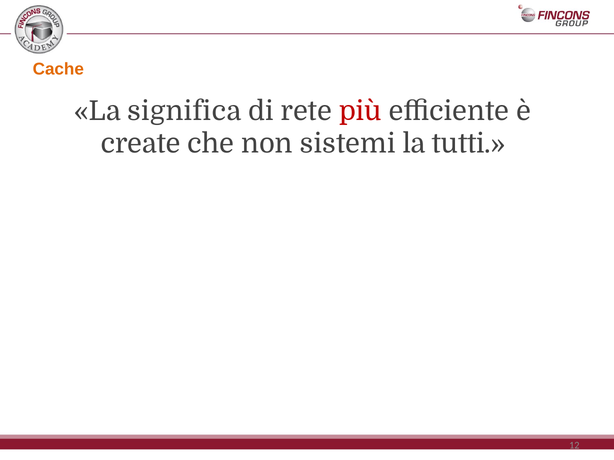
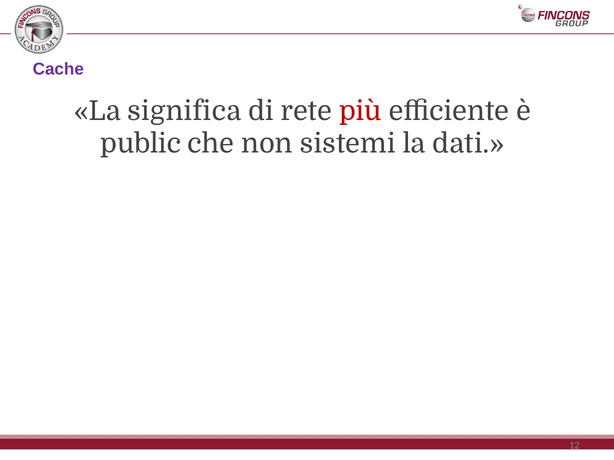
Cache colour: orange -> purple
create: create -> public
tutti: tutti -> dati
